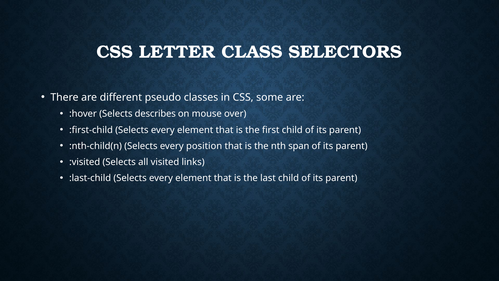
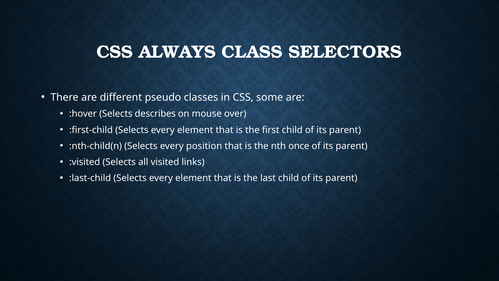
LETTER: LETTER -> ALWAYS
span: span -> once
